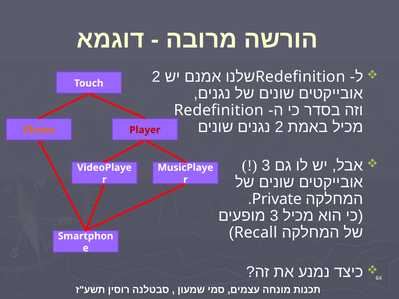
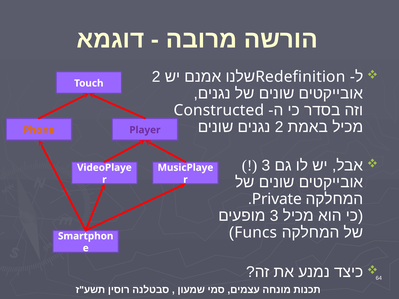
Redefinition at (219, 110): Redefinition -> Constructed
Player colour: red -> purple
Recall: Recall -> Funcs
